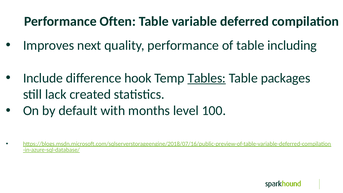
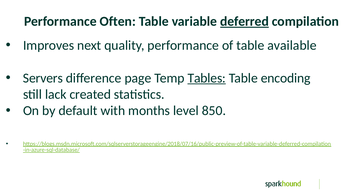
deferred underline: none -> present
including: including -> available
Include: Include -> Servers
hook: hook -> page
packages: packages -> encoding
100: 100 -> 850
